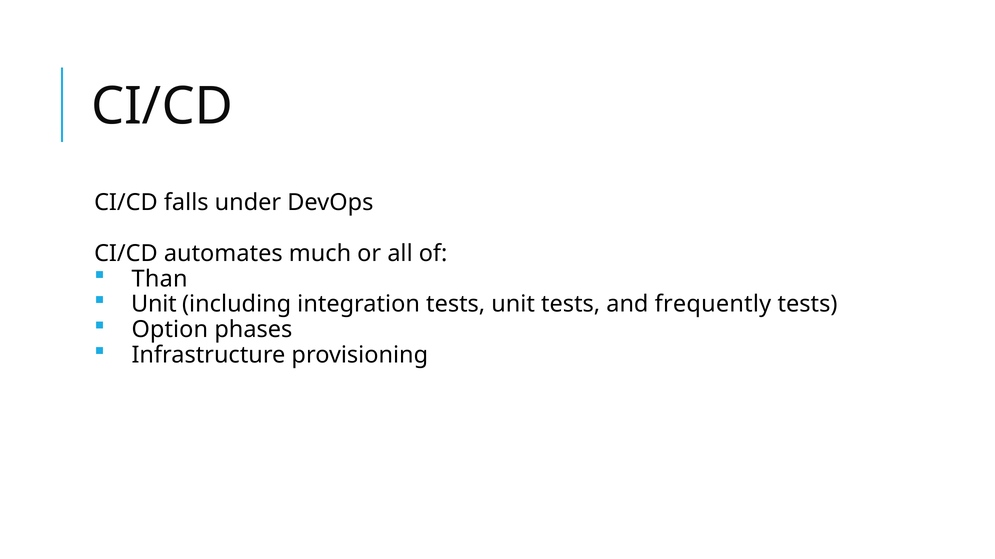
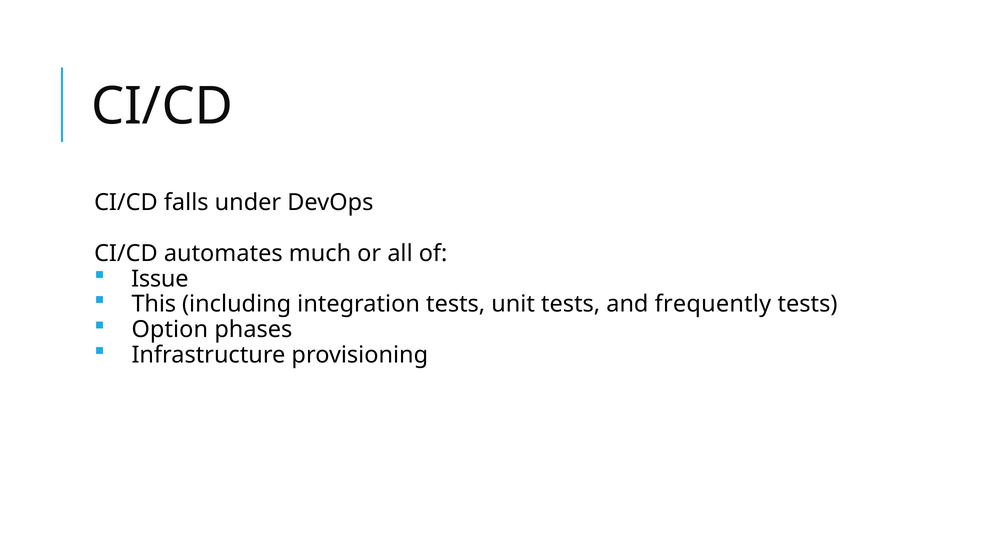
Than: Than -> Issue
Unit at (154, 305): Unit -> This
